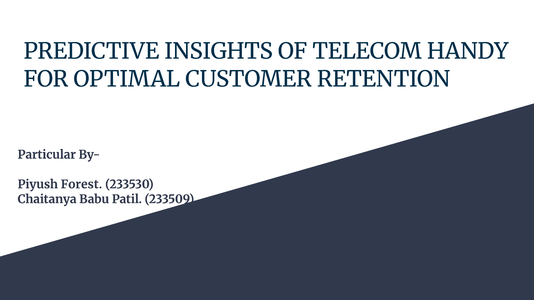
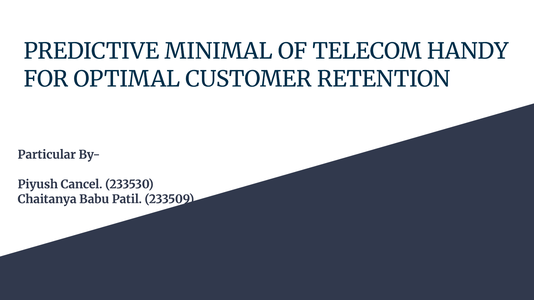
INSIGHTS: INSIGHTS -> MINIMAL
Forest: Forest -> Cancel
